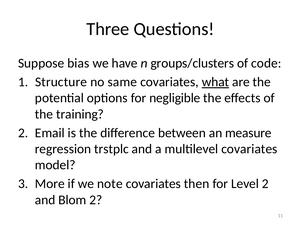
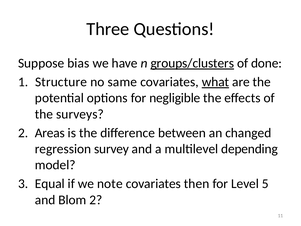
groups/clusters underline: none -> present
code: code -> done
training: training -> surveys
Email: Email -> Areas
measure: measure -> changed
trstplc: trstplc -> survey
multilevel covariates: covariates -> depending
More: More -> Equal
Level 2: 2 -> 5
